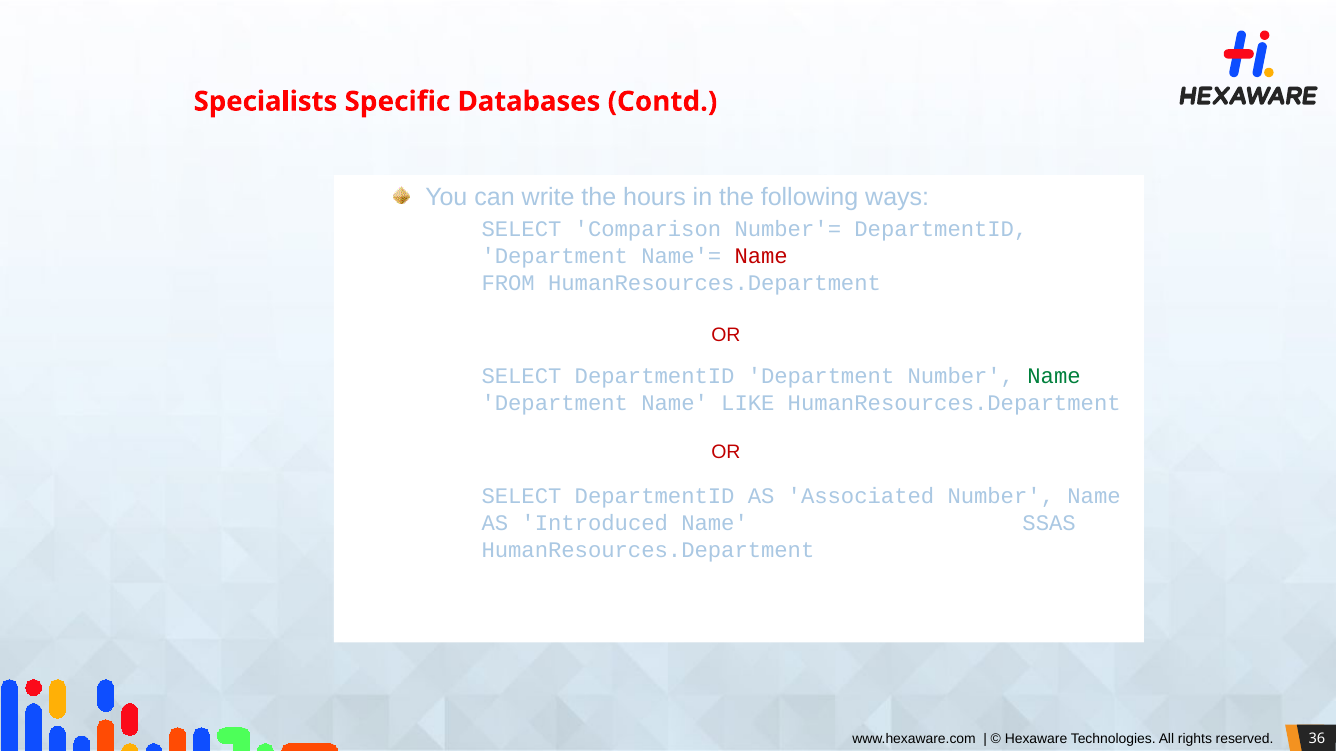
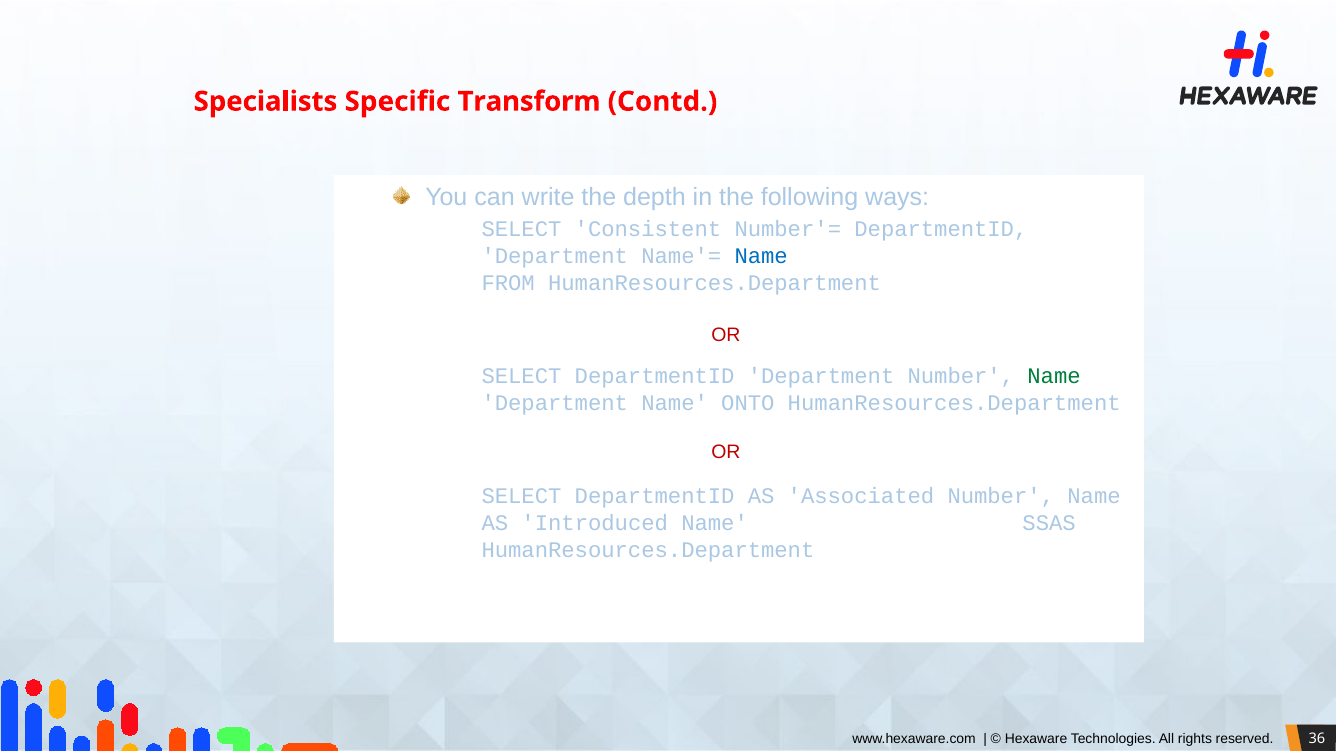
Databases: Databases -> Transform
hours: hours -> depth
Comparison: Comparison -> Consistent
Name at (761, 256) colour: red -> blue
LIKE: LIKE -> ONTO
